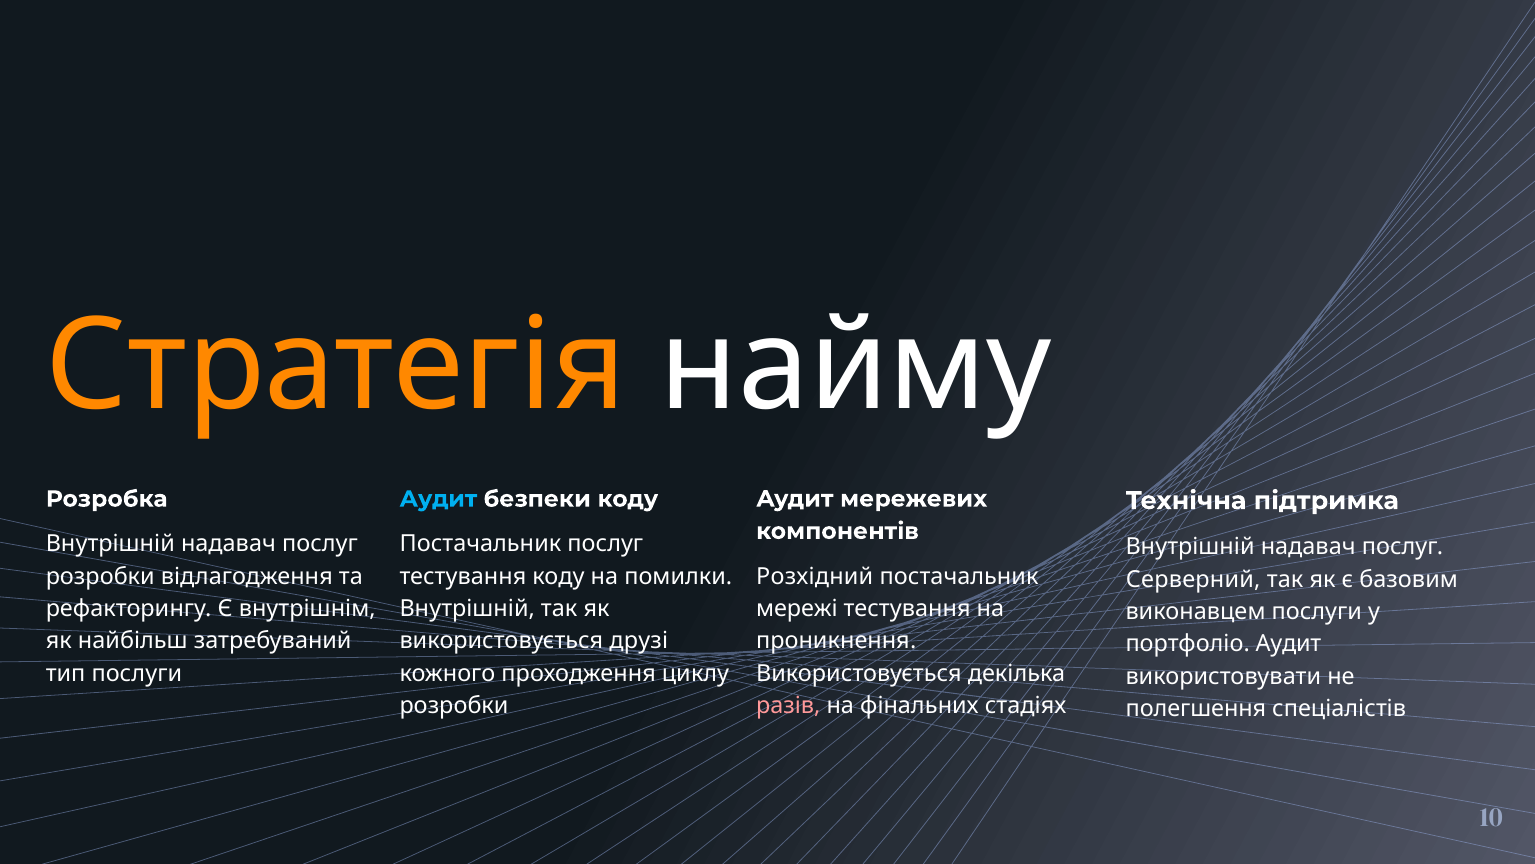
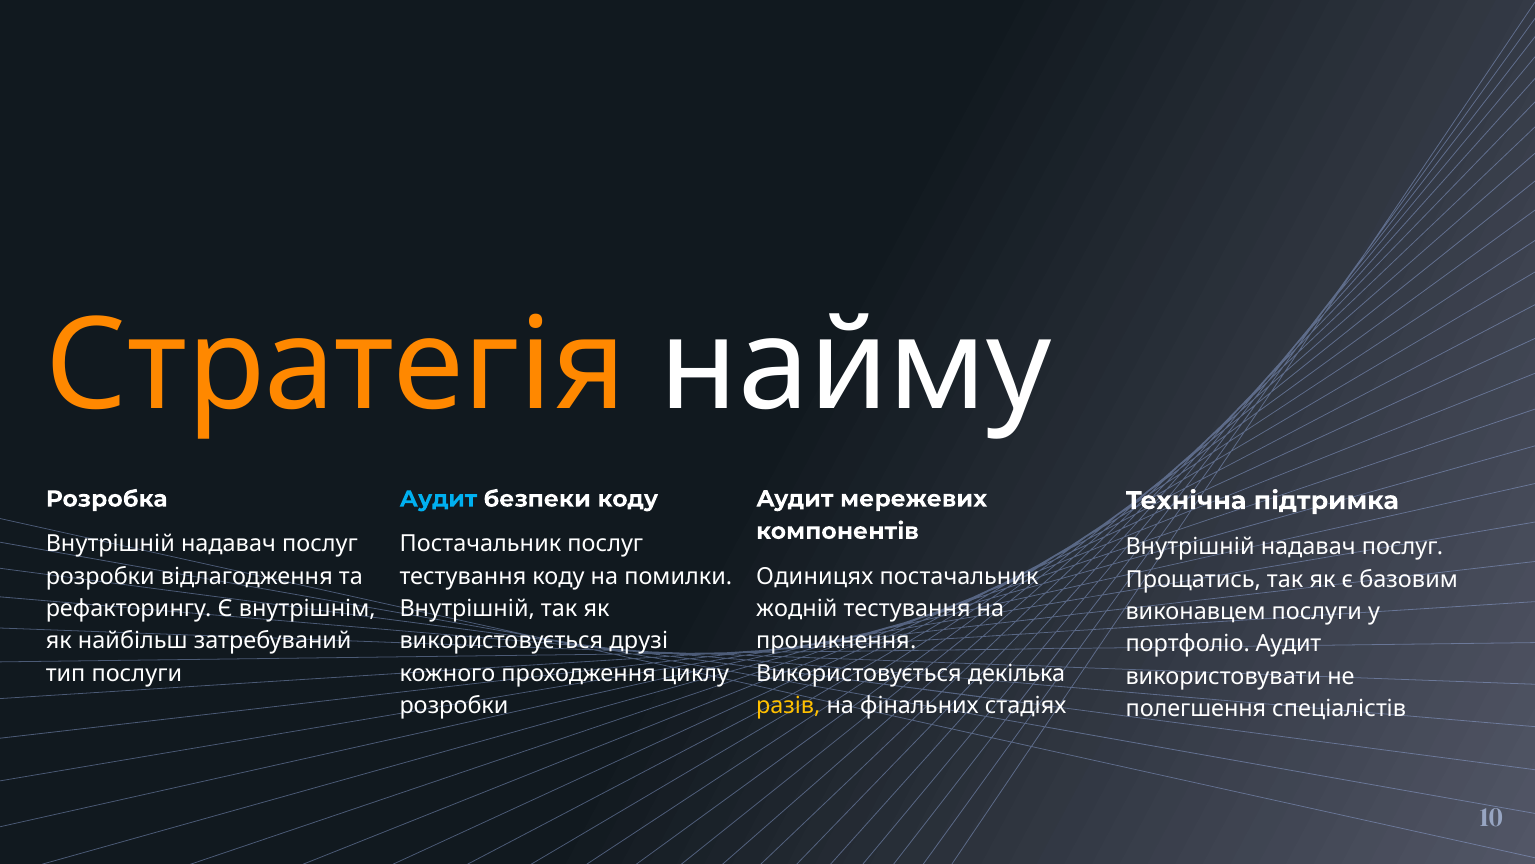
Розхідний: Розхідний -> Одиницях
Серверний: Серверний -> Прощатись
мережі: мережі -> жодній
разів colour: pink -> yellow
